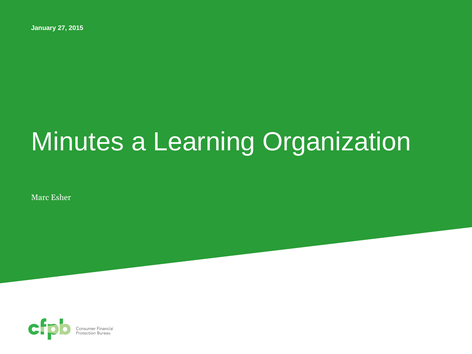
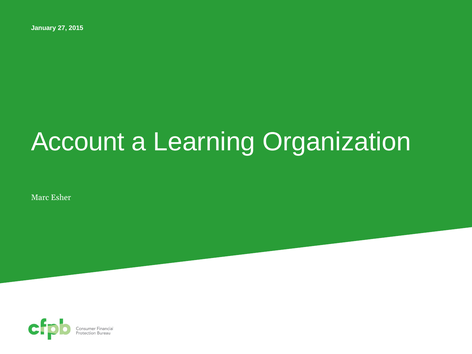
Minutes: Minutes -> Account
